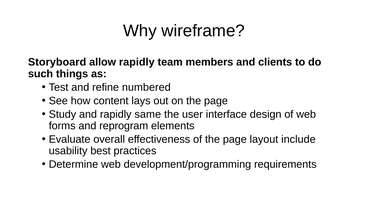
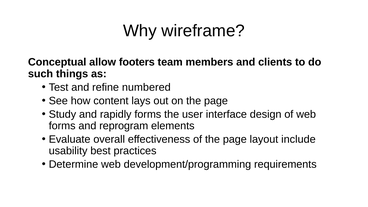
Storyboard: Storyboard -> Conceptual
allow rapidly: rapidly -> footers
rapidly same: same -> forms
